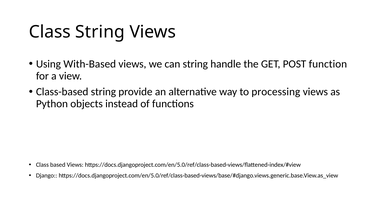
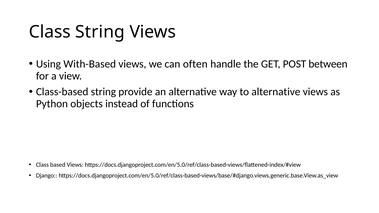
can string: string -> often
function: function -> between
to processing: processing -> alternative
